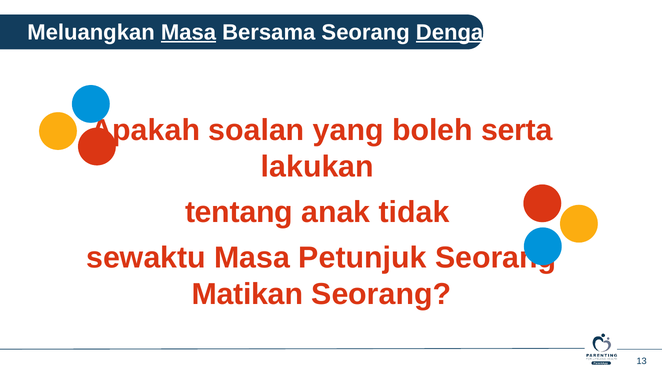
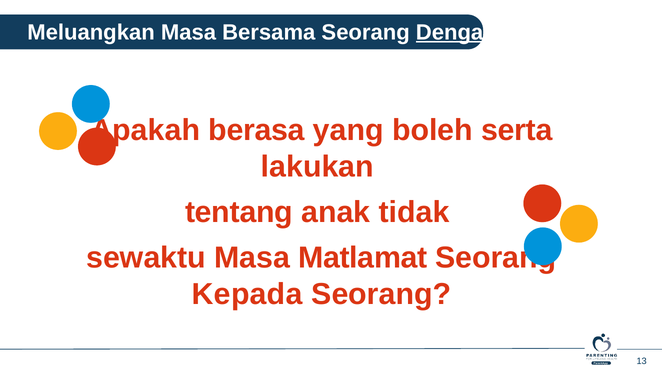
Masa at (188, 32) underline: present -> none
soalan: soalan -> berasa
Petunjuk: Petunjuk -> Matlamat
Matikan: Matikan -> Kepada
